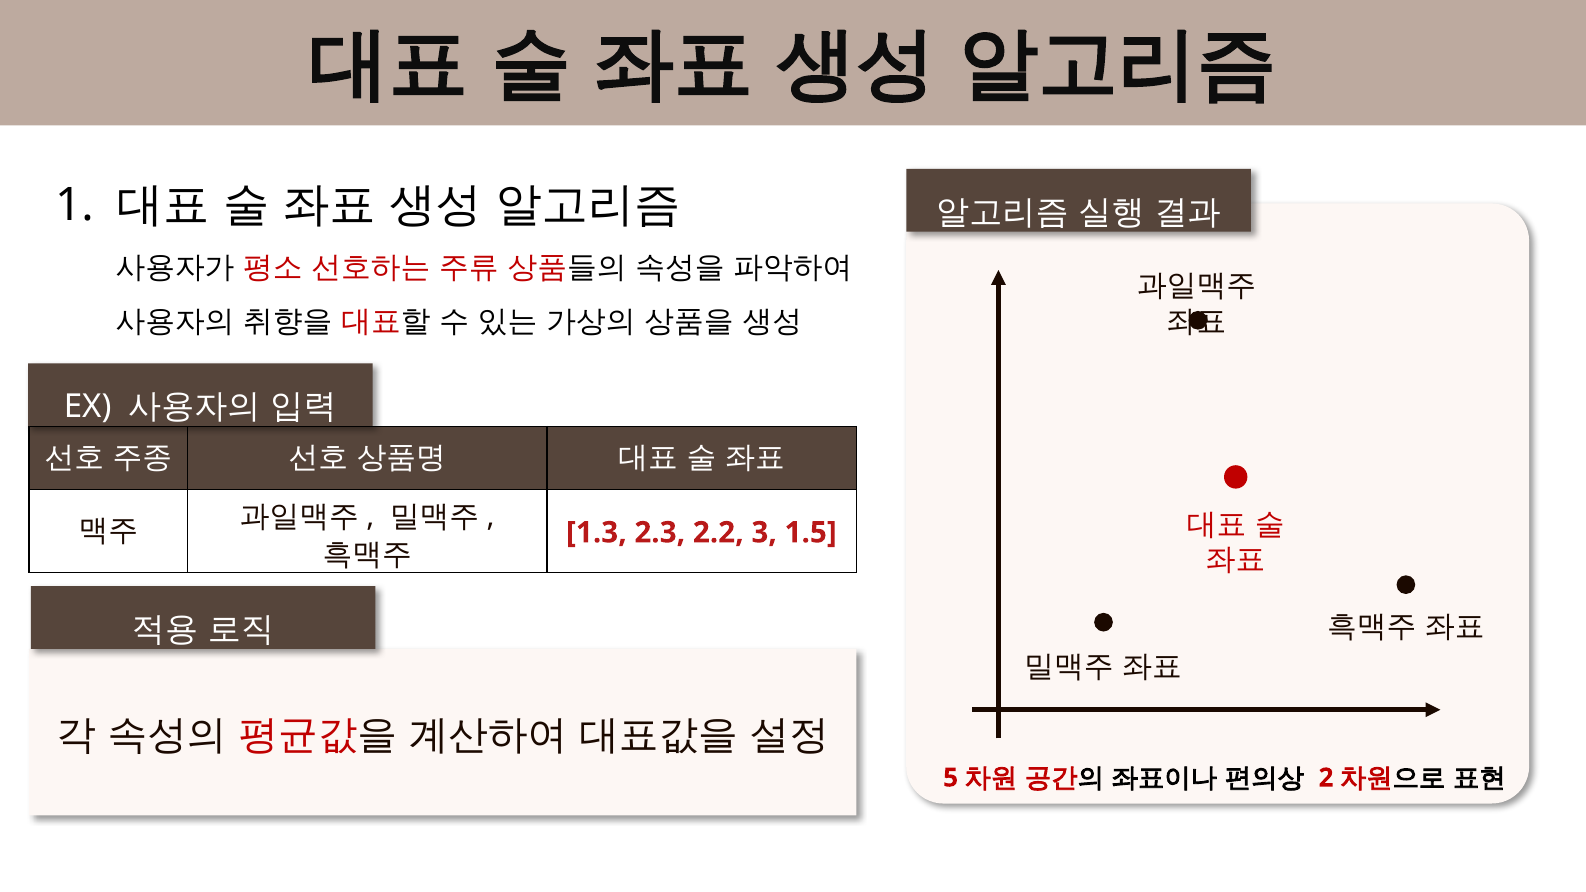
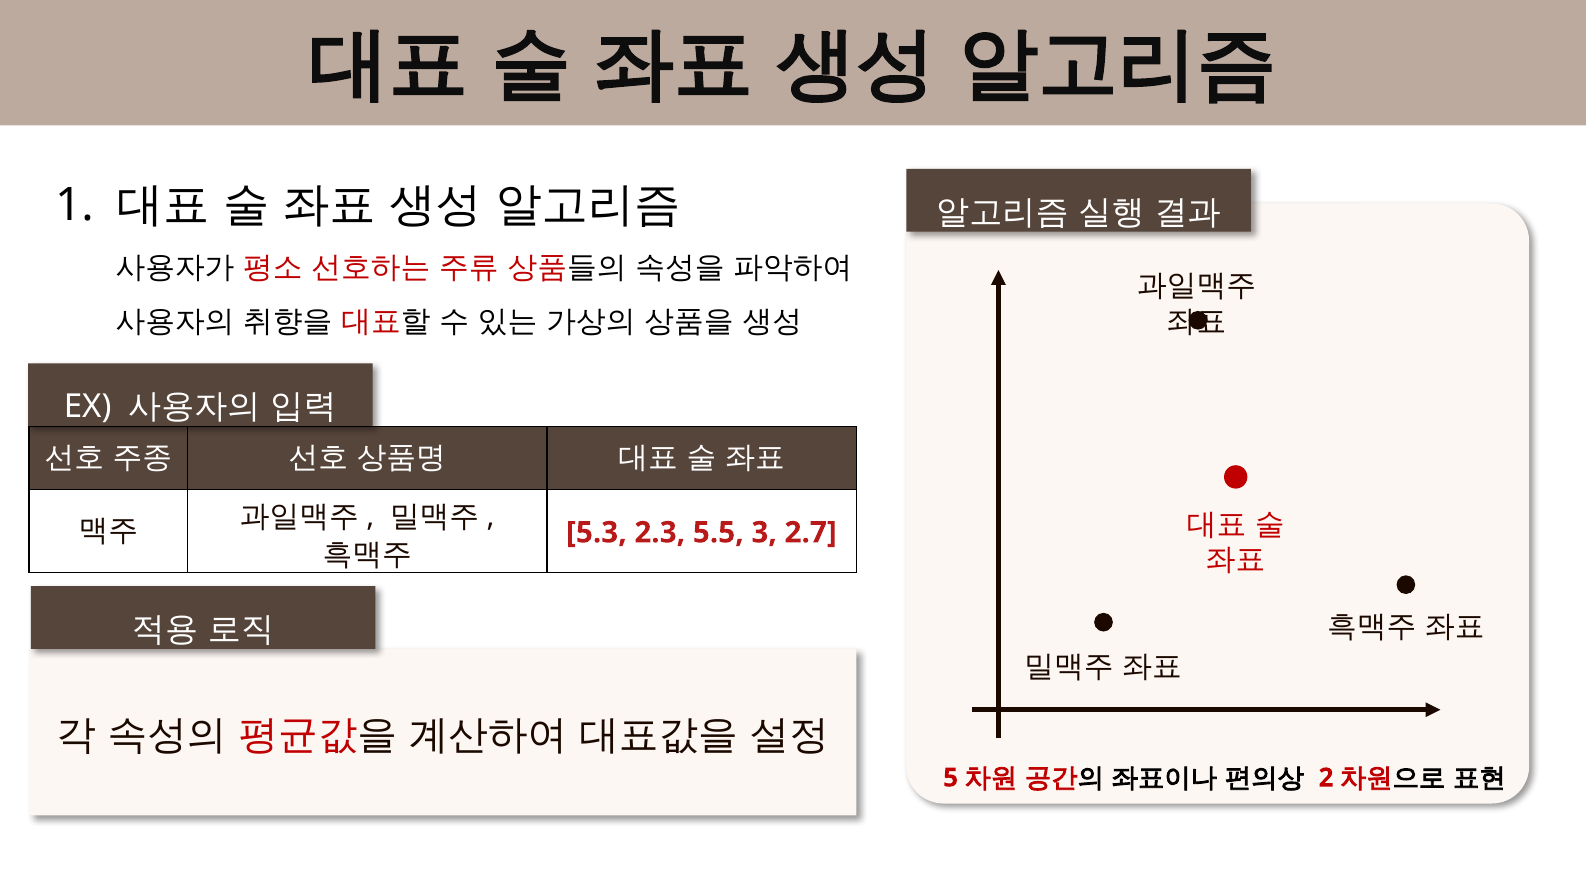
1.3: 1.3 -> 5.3
2.2: 2.2 -> 5.5
1.5: 1.5 -> 2.7
